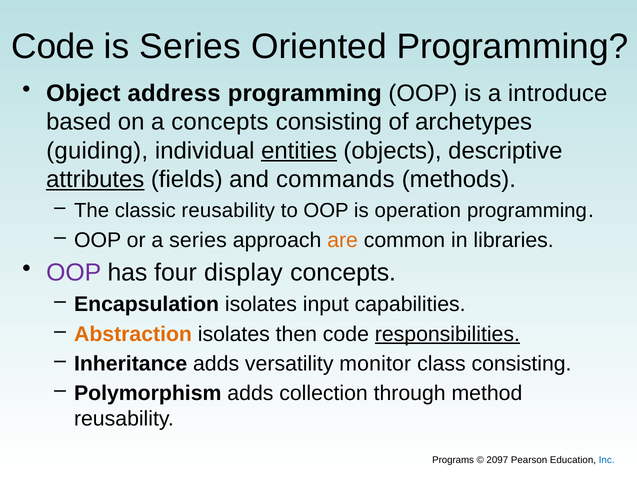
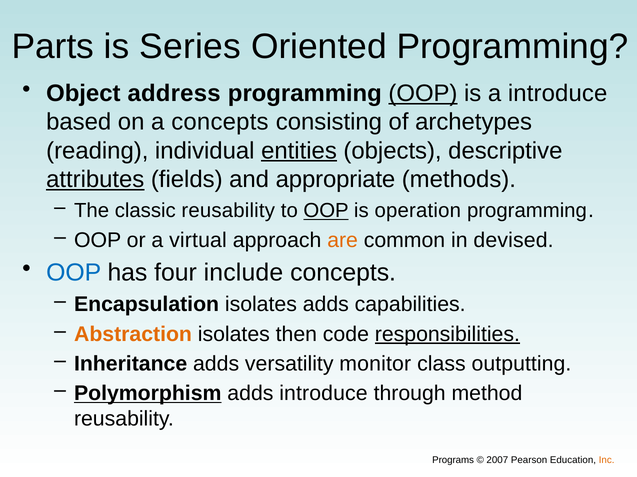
Code at (53, 47): Code -> Parts
OOP at (423, 94) underline: none -> present
guiding: guiding -> reading
commands: commands -> appropriate
OOP at (326, 211) underline: none -> present
a series: series -> virtual
libraries: libraries -> devised
OOP at (74, 273) colour: purple -> blue
display: display -> include
isolates input: input -> adds
class consisting: consisting -> outputting
Polymorphism underline: none -> present
adds collection: collection -> introduce
2097: 2097 -> 2007
Inc colour: blue -> orange
